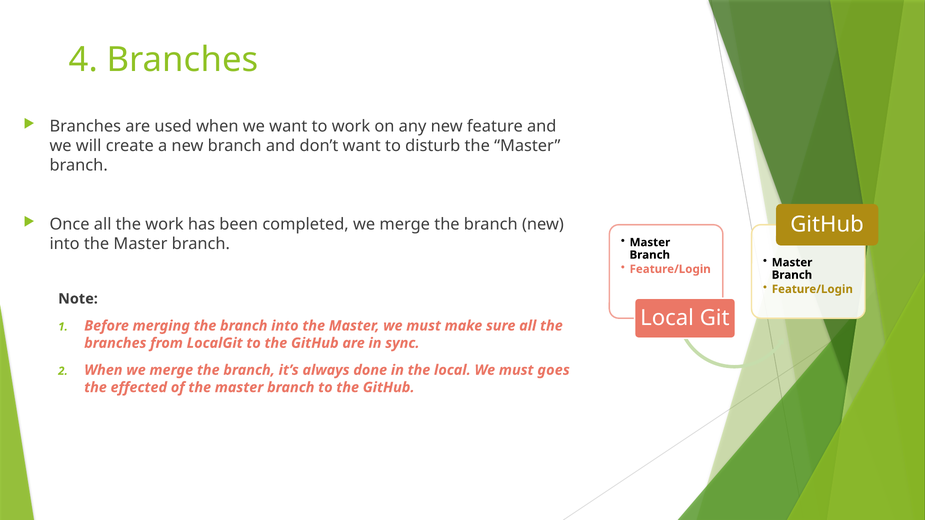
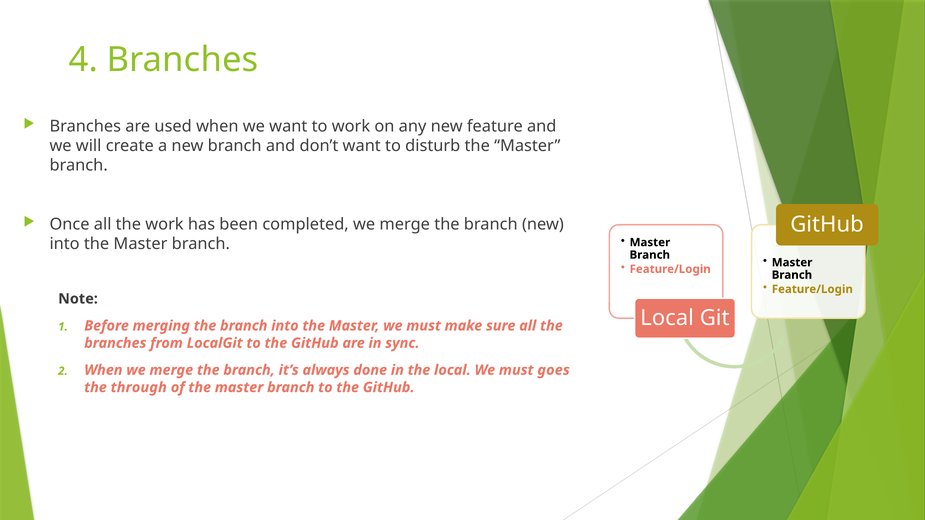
effected: effected -> through
